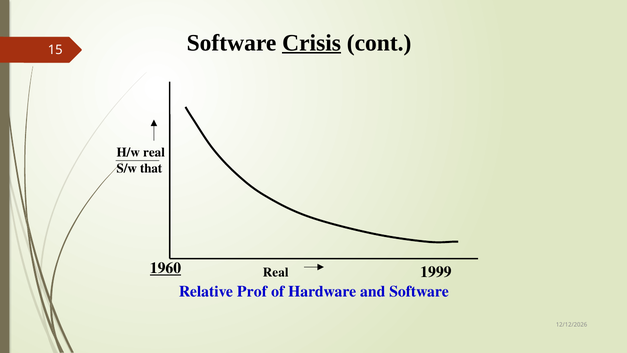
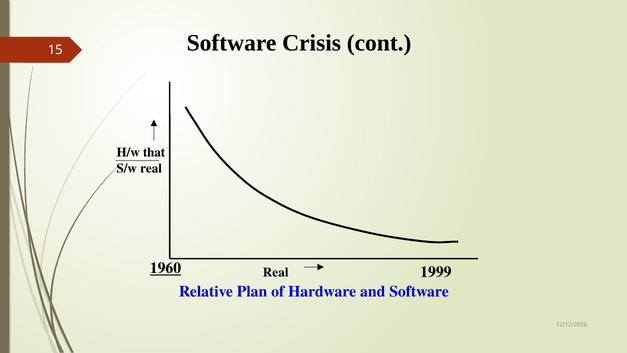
Crisis underline: present -> none
H/w real: real -> that
S/w that: that -> real
Prof: Prof -> Plan
